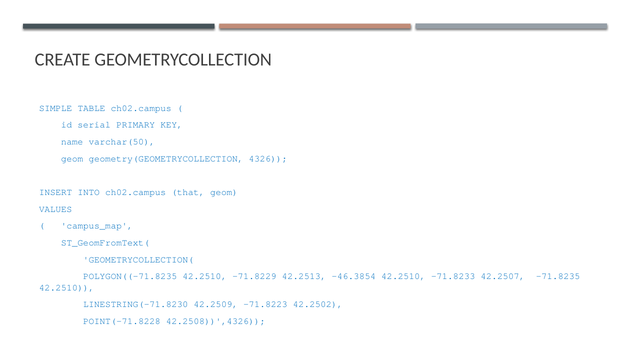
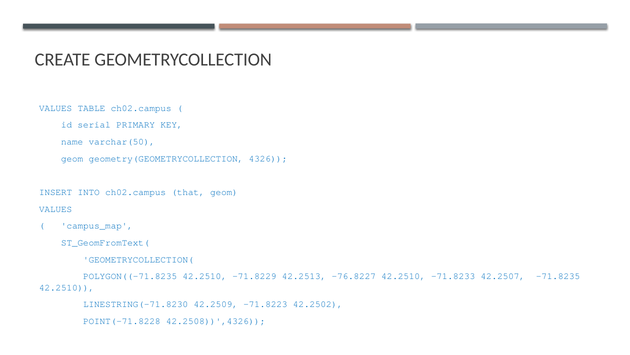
SIMPLE at (56, 108): SIMPLE -> VALUES
-46.3854: -46.3854 -> -76.8227
